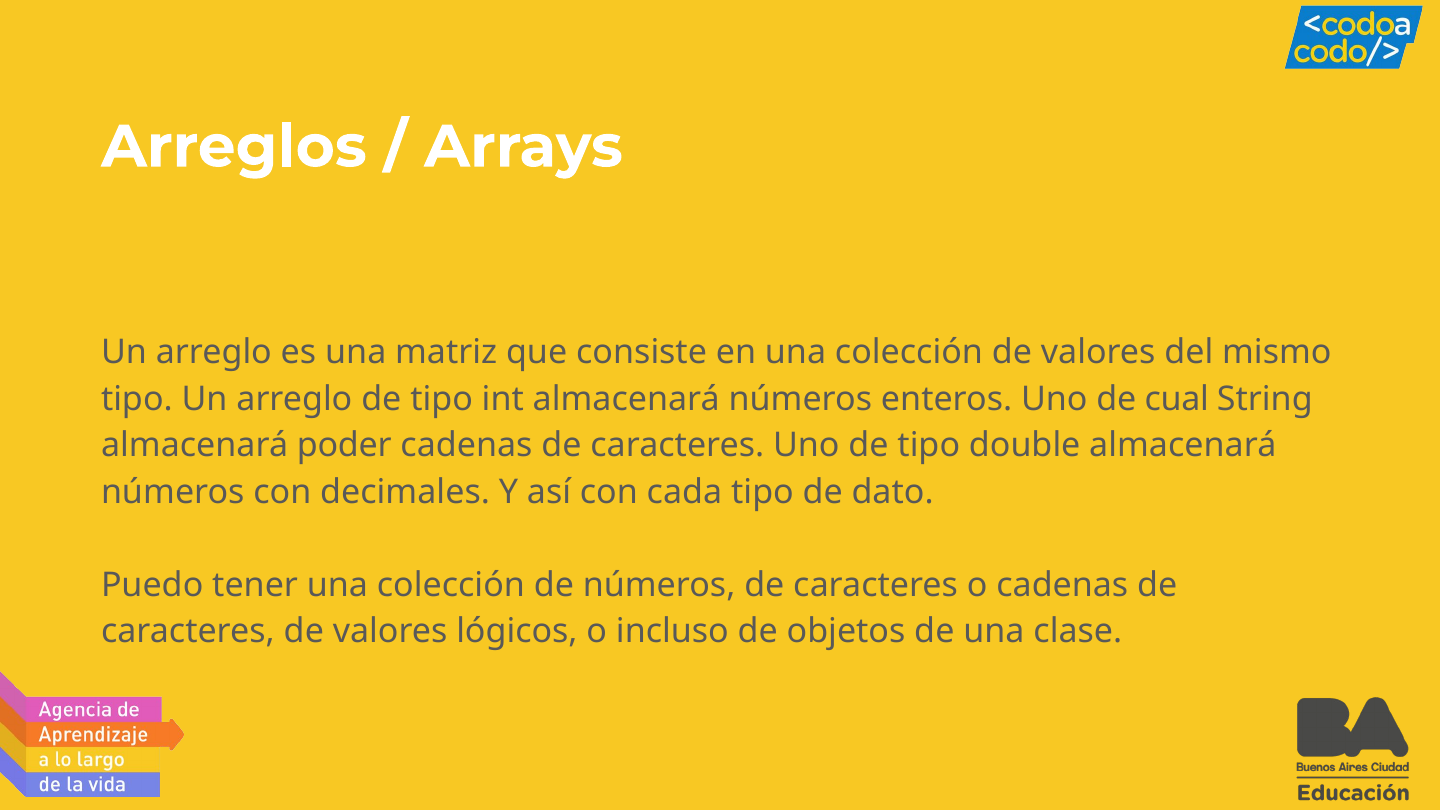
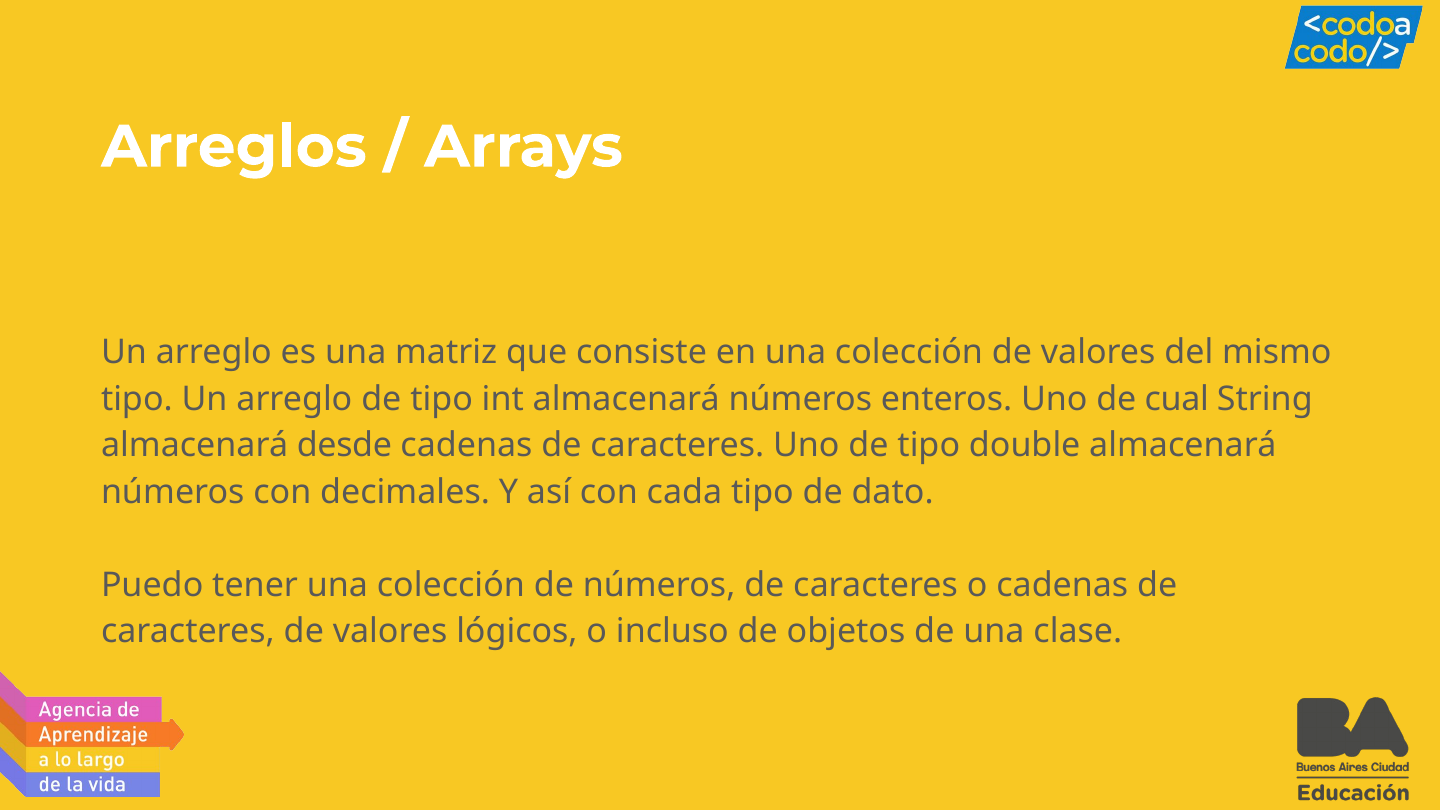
poder: poder -> desde
